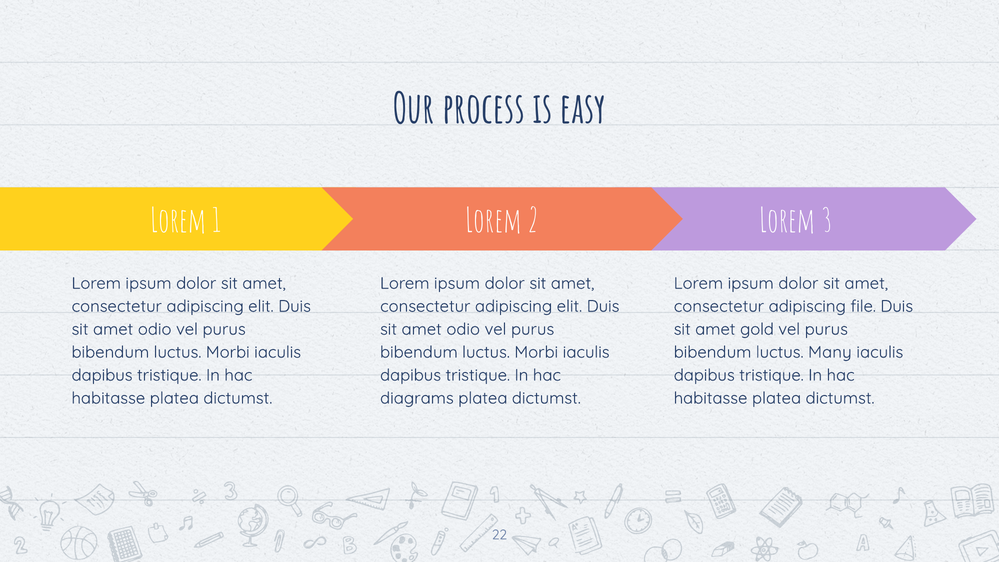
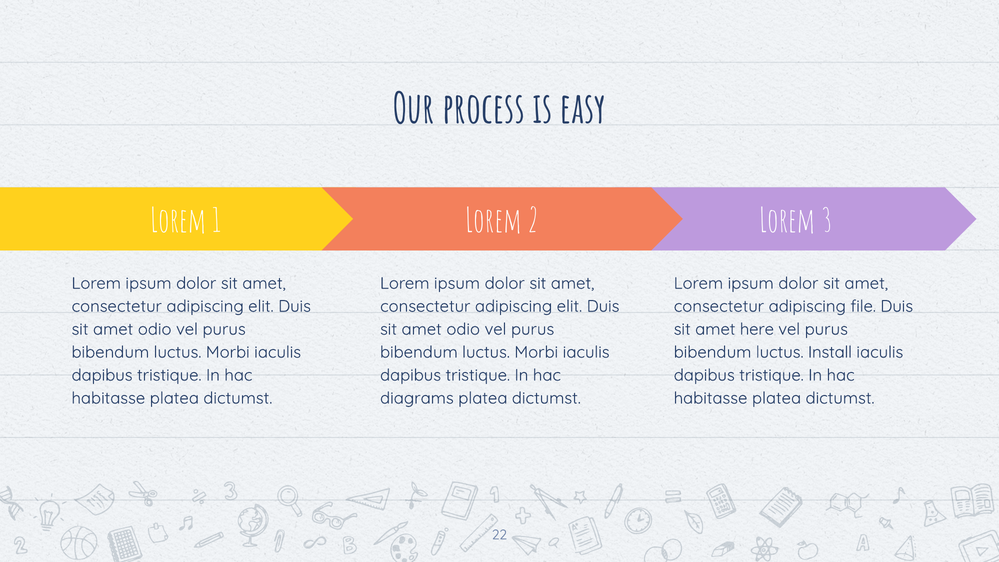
gold: gold -> here
Many: Many -> Install
